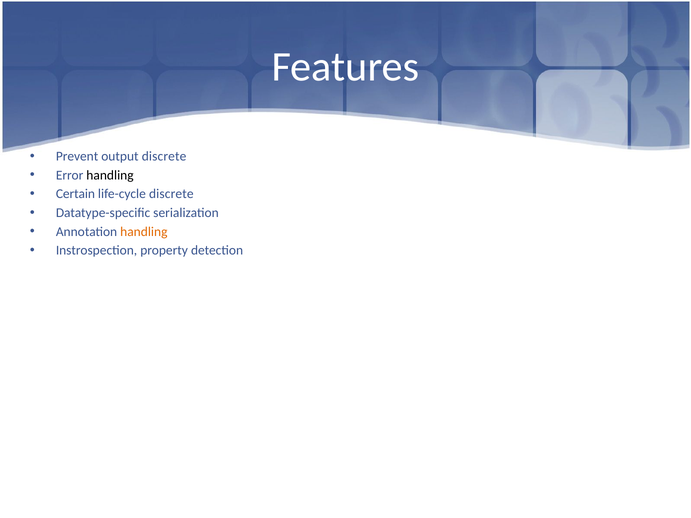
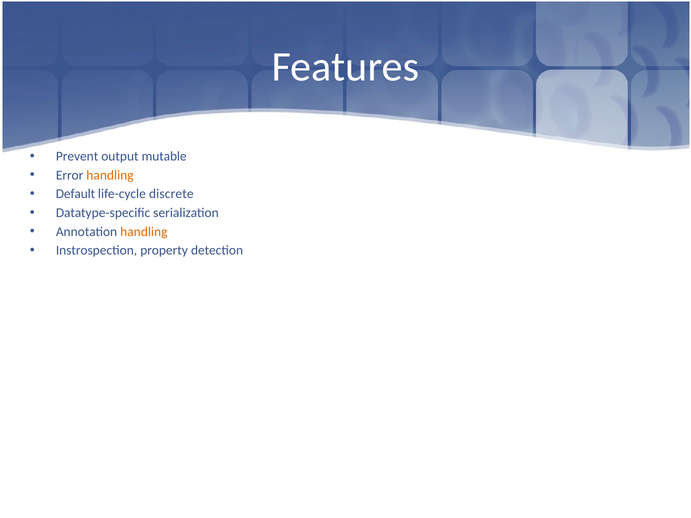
output discrete: discrete -> mutable
handling at (110, 175) colour: black -> orange
Certain: Certain -> Default
